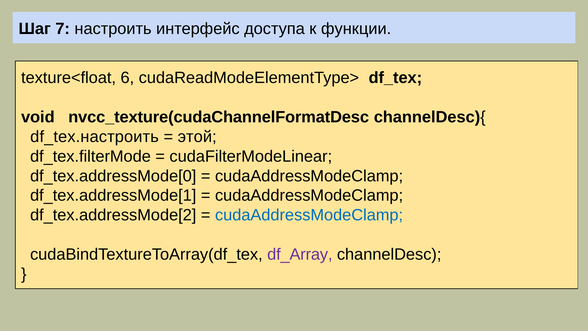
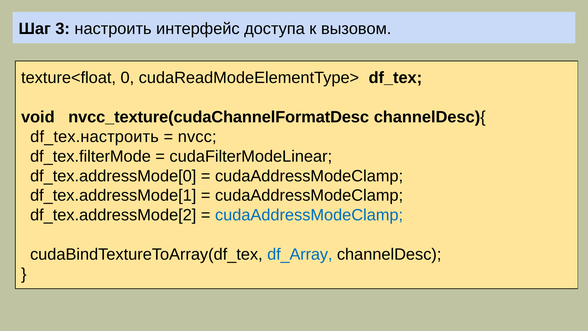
7: 7 -> 3
функции: функции -> вызовом
6: 6 -> 0
этой: этой -> nvcc
df_Array colour: purple -> blue
